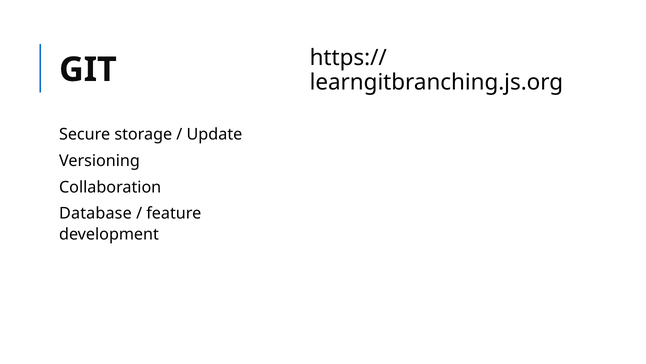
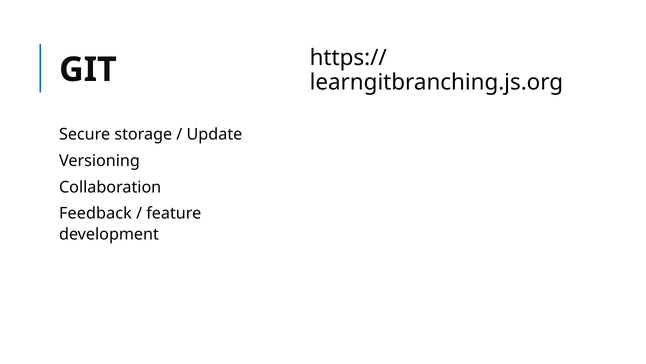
Database: Database -> Feedback
